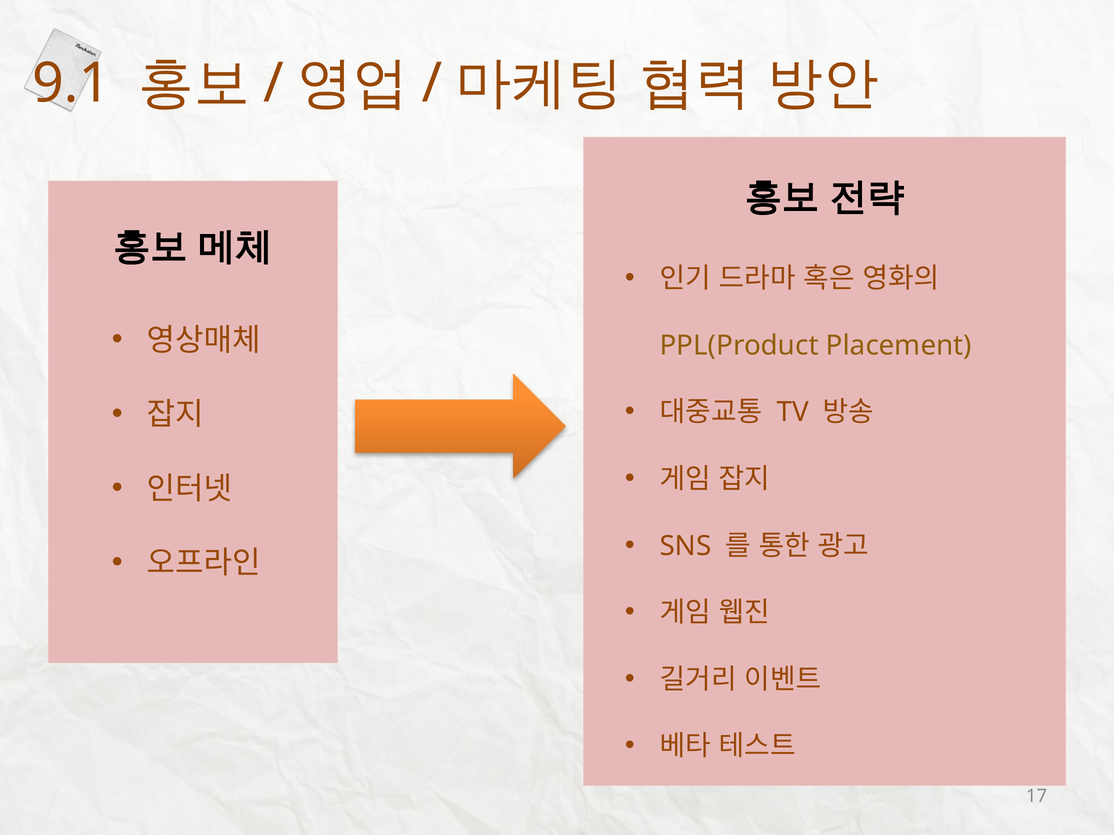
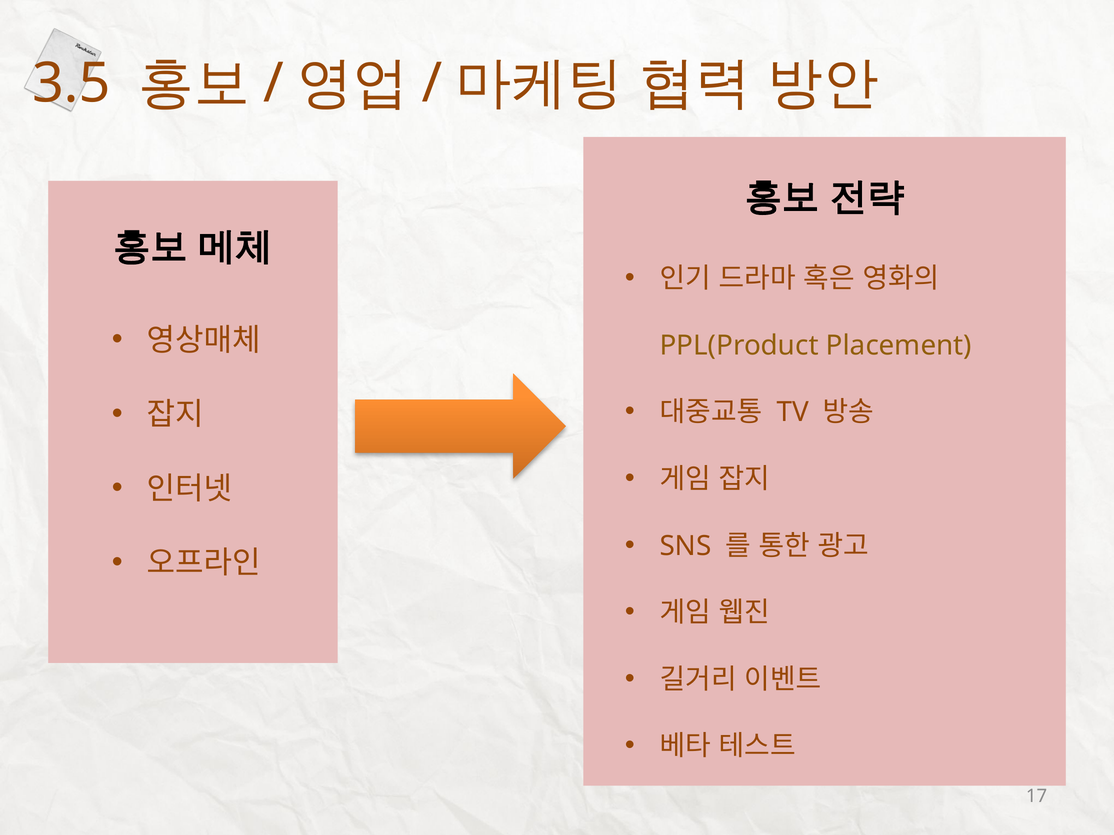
9.1: 9.1 -> 3.5
